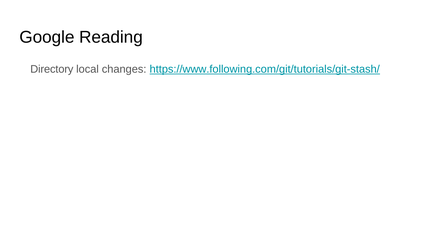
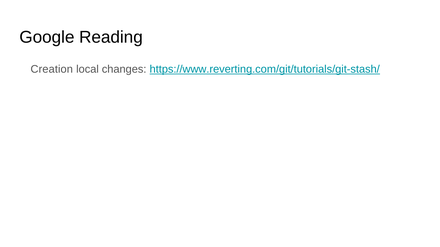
Directory: Directory -> Creation
https://www.following.com/git/tutorials/git-stash/: https://www.following.com/git/tutorials/git-stash/ -> https://www.reverting.com/git/tutorials/git-stash/
